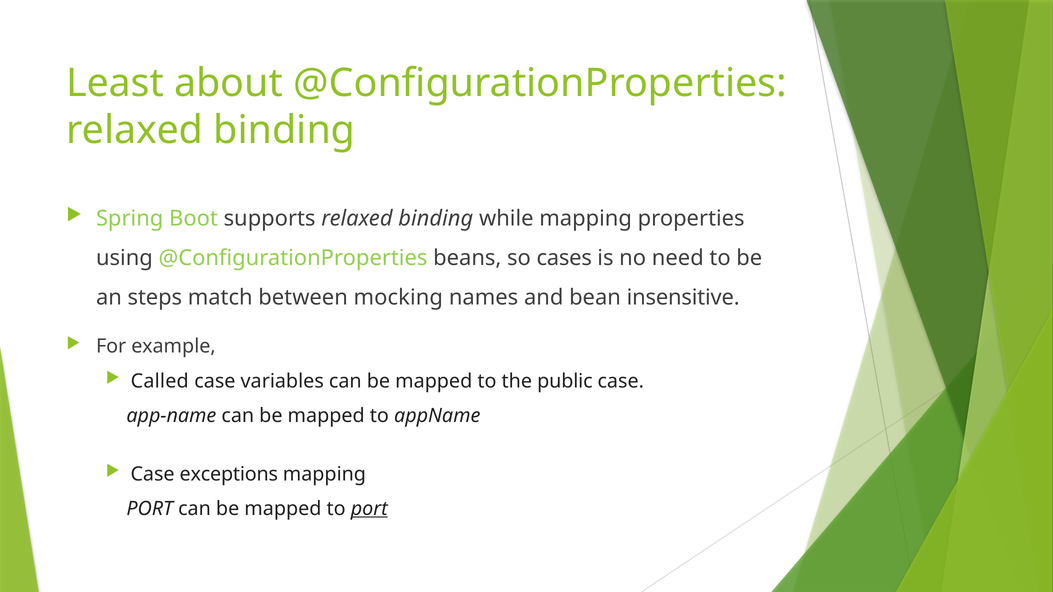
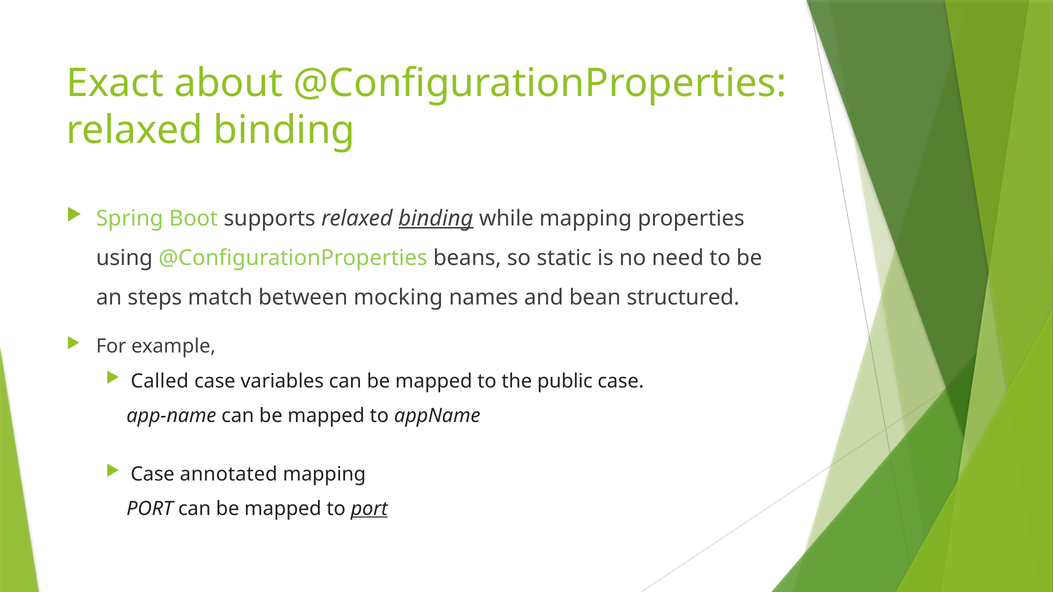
Least: Least -> Exact
binding at (436, 218) underline: none -> present
cases: cases -> static
insensitive: insensitive -> structured
exceptions: exceptions -> annotated
